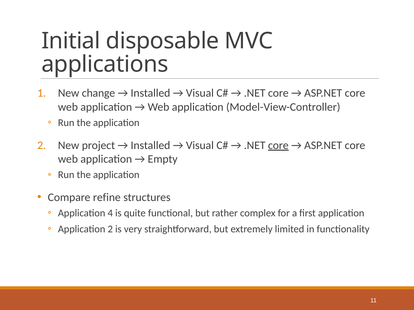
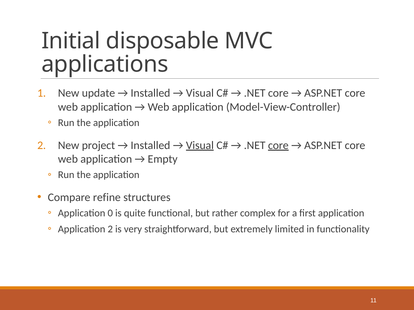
change: change -> update
Visual at (200, 145) underline: none -> present
4: 4 -> 0
